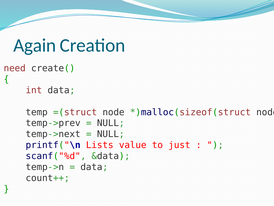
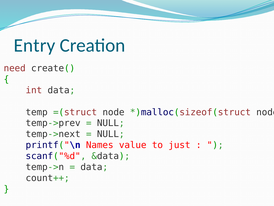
Again: Again -> Entry
Lists: Lists -> Names
